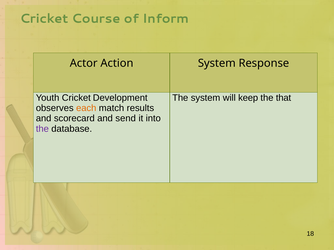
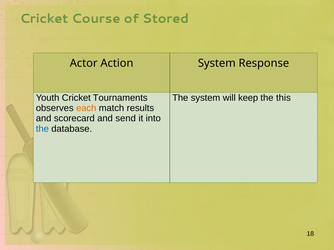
Inform: Inform -> Stored
Development: Development -> Tournaments
that: that -> this
the at (42, 129) colour: purple -> blue
